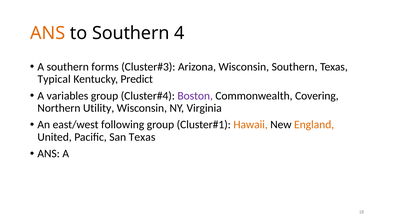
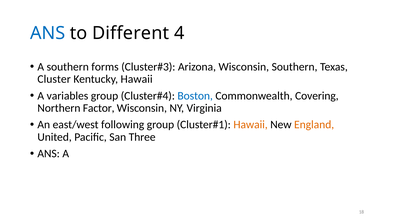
ANS at (48, 33) colour: orange -> blue
to Southern: Southern -> Different
Typical: Typical -> Cluster
Kentucky Predict: Predict -> Hawaii
Boston colour: purple -> blue
Utility: Utility -> Factor
San Texas: Texas -> Three
